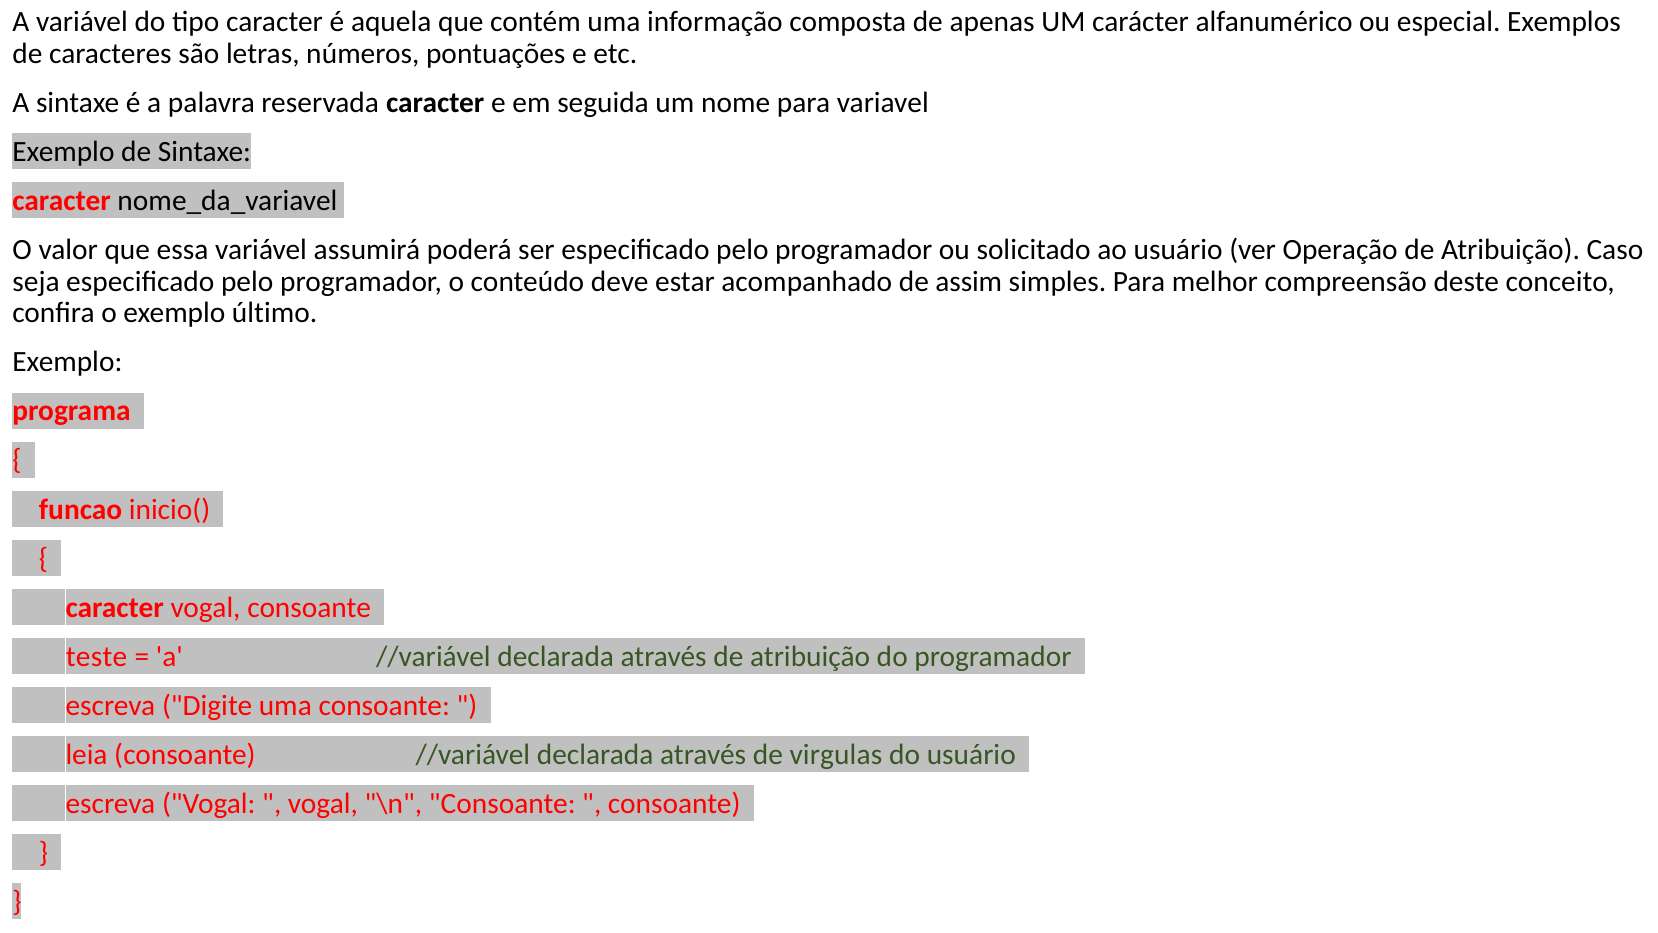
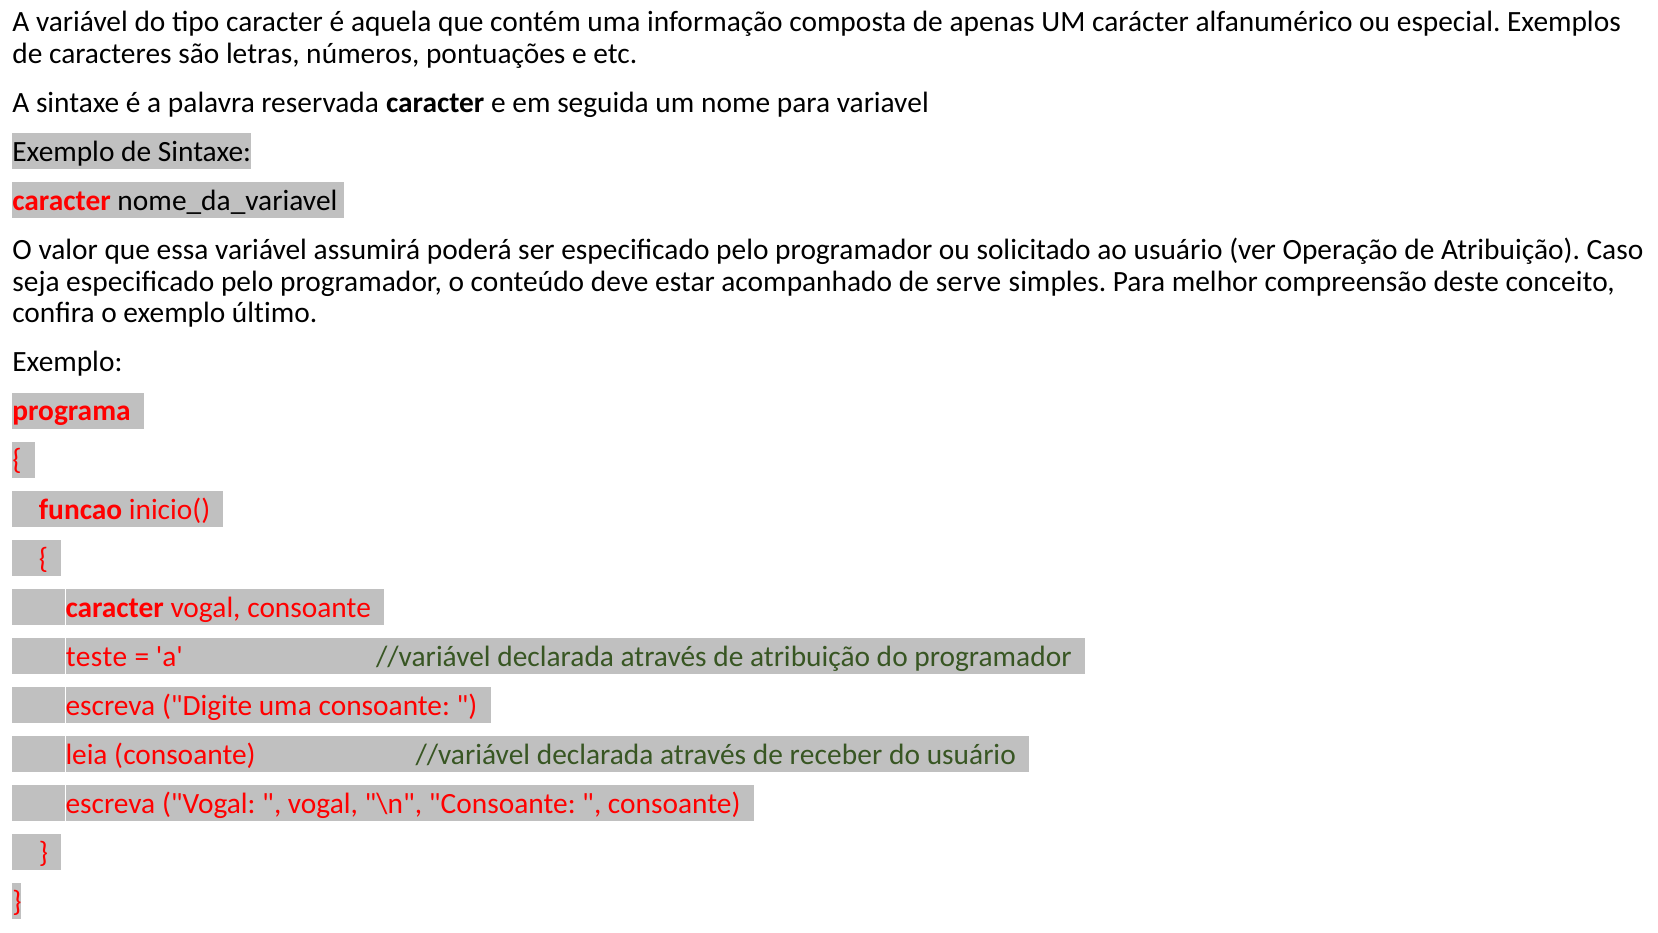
assim: assim -> serve
virgulas: virgulas -> receber
